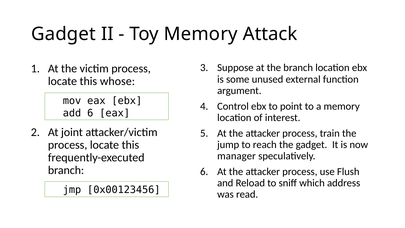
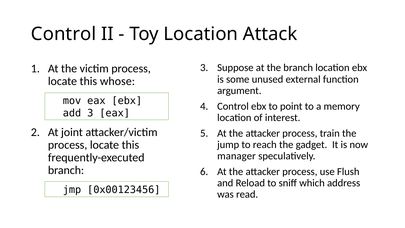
Gadget at (64, 34): Gadget -> Control
Toy Memory: Memory -> Location
add 6: 6 -> 3
